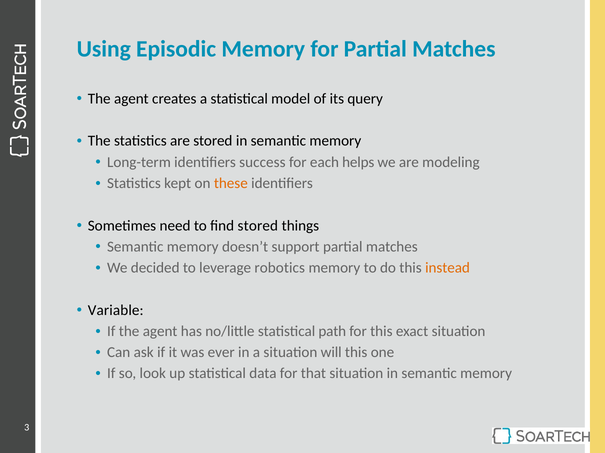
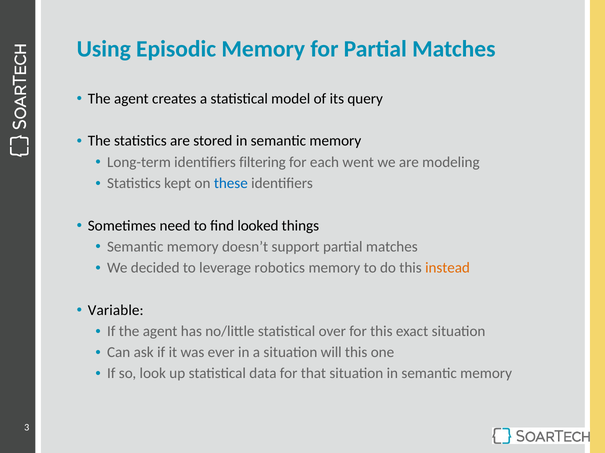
success: success -> filtering
helps: helps -> went
these colour: orange -> blue
find stored: stored -> looked
path: path -> over
